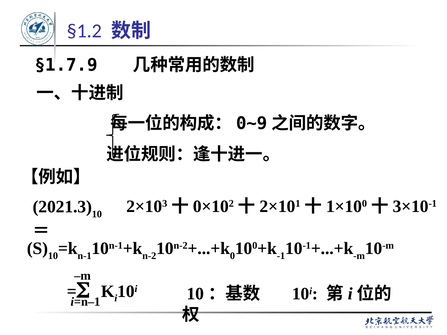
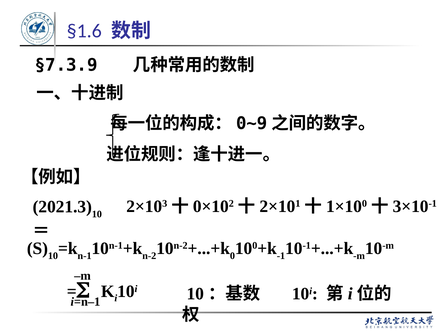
§1.2: §1.2 -> §1.6
§1.7.9: §1.7.9 -> §7.3.9
